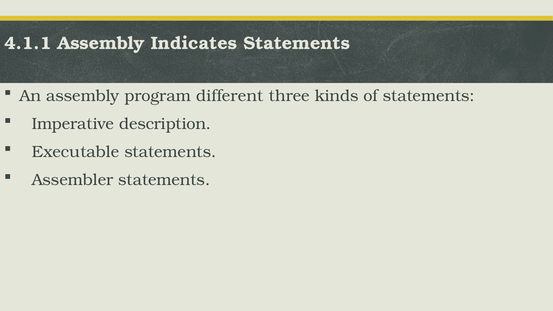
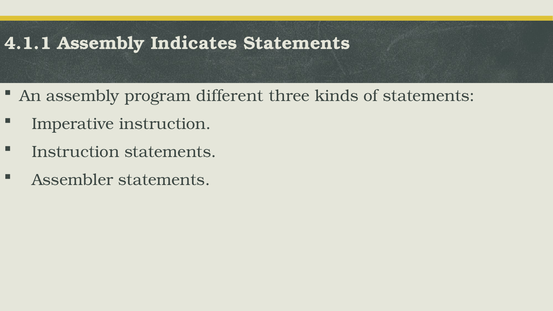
Imperative description: description -> instruction
Executable at (75, 152): Executable -> Instruction
